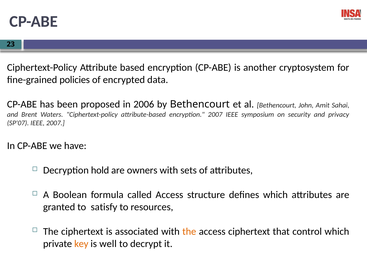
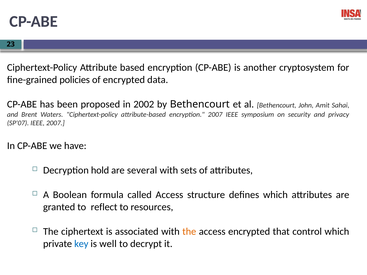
2006: 2006 -> 2002
owners: owners -> several
satisfy: satisfy -> reflect
access ciphertext: ciphertext -> encrypted
key colour: orange -> blue
